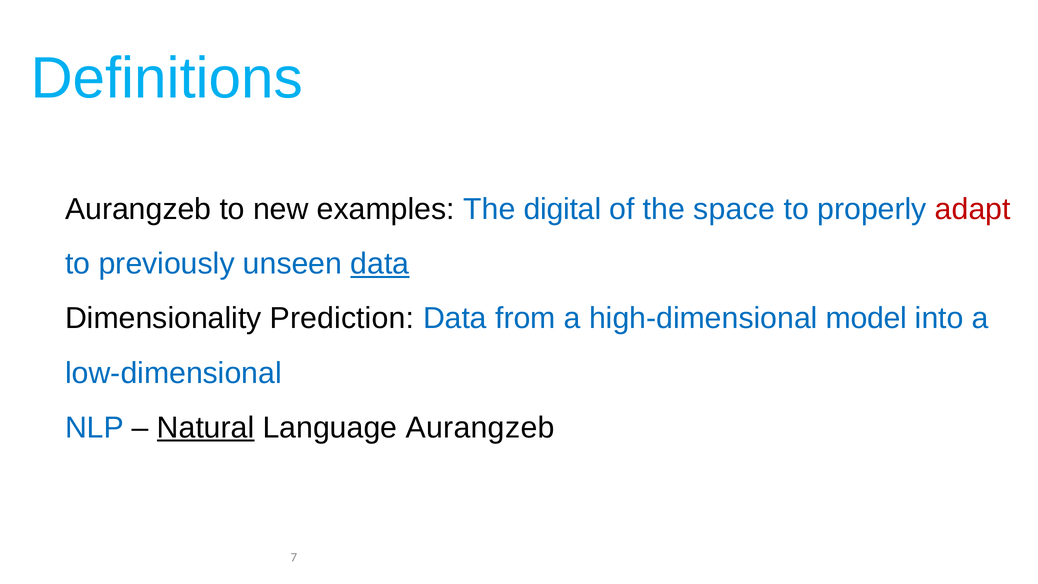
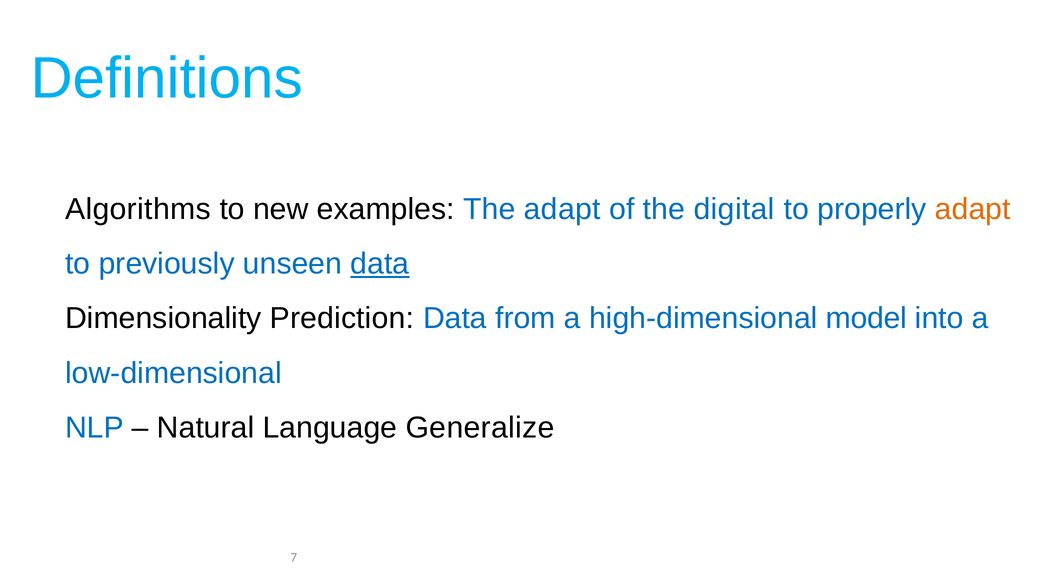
Aurangzeb at (138, 209): Aurangzeb -> Algorithms
The digital: digital -> adapt
space: space -> digital
adapt at (973, 209) colour: red -> orange
Natural underline: present -> none
Language Aurangzeb: Aurangzeb -> Generalize
